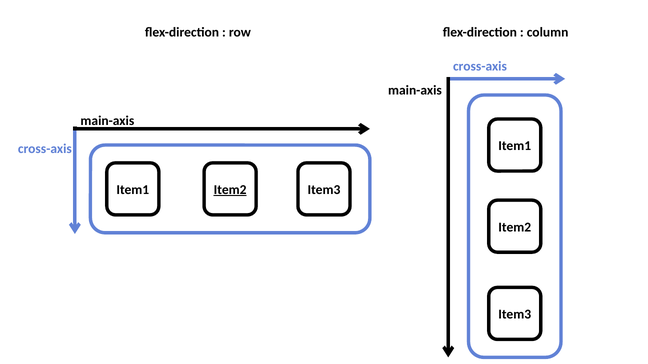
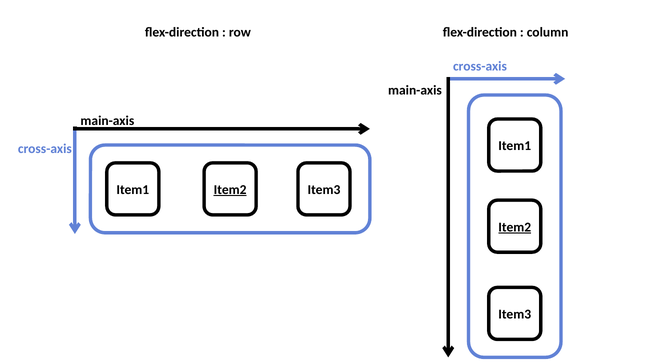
Item2 at (515, 227) underline: none -> present
